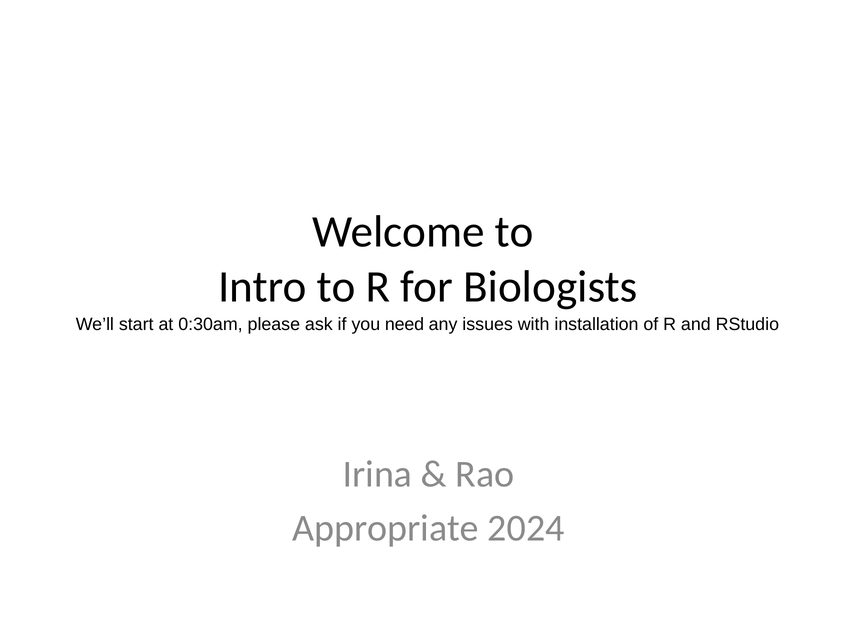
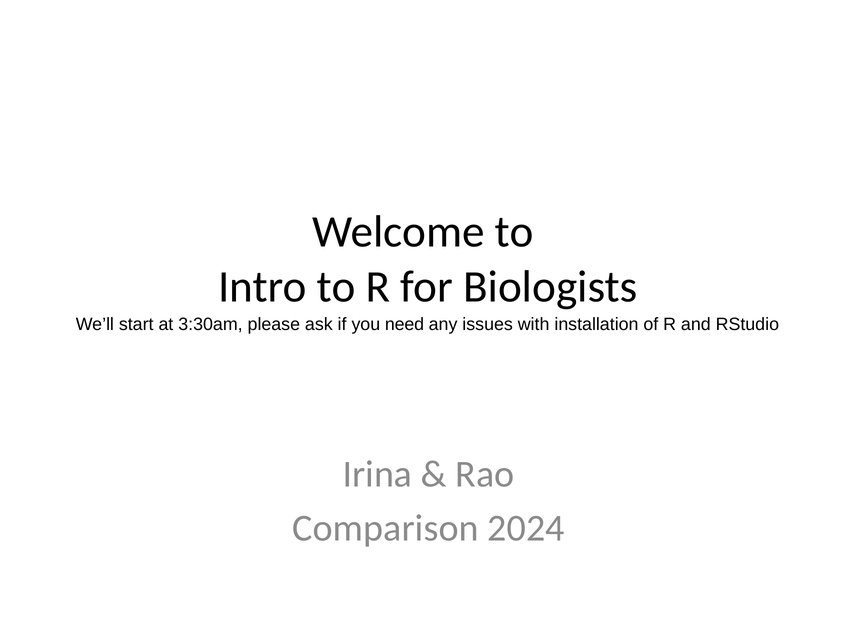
0:30am: 0:30am -> 3:30am
Appropriate: Appropriate -> Comparison
